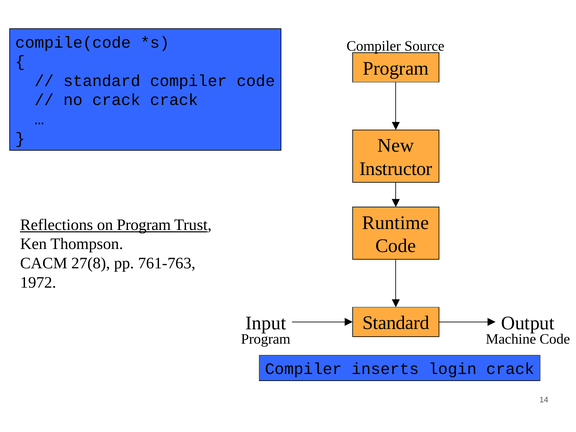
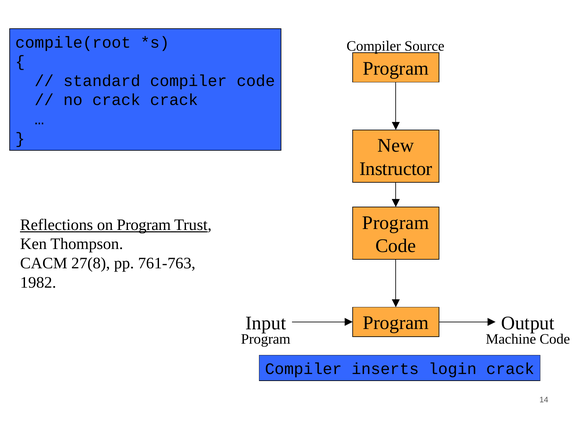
compile(code: compile(code -> compile(root
Runtime at (396, 223): Runtime -> Program
1972: 1972 -> 1982
Standard at (396, 323): Standard -> Program
